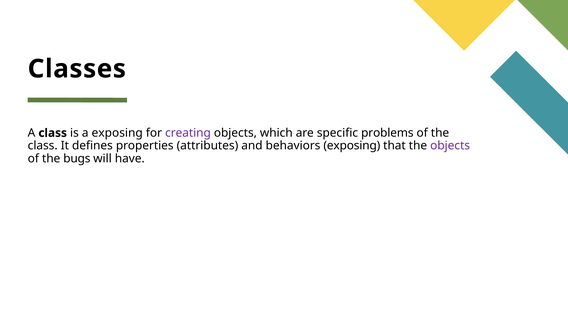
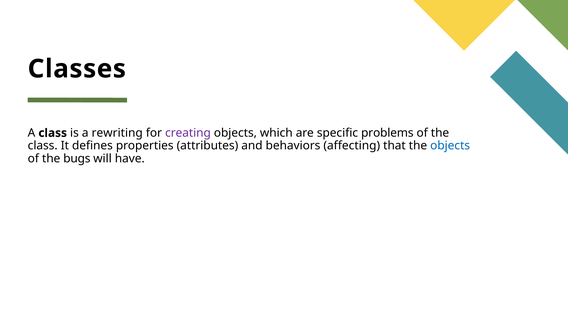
a exposing: exposing -> rewriting
behaviors exposing: exposing -> affecting
objects at (450, 146) colour: purple -> blue
